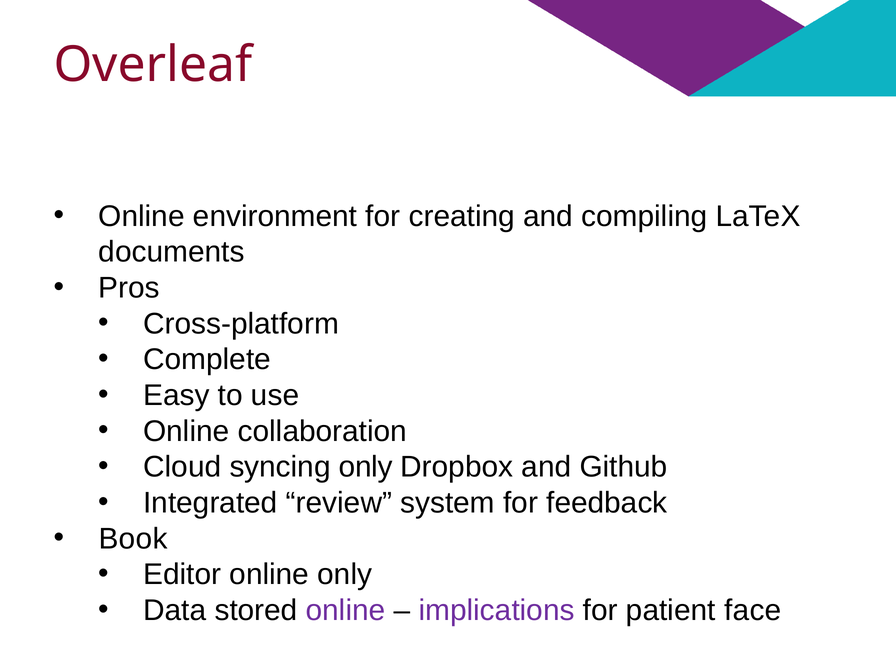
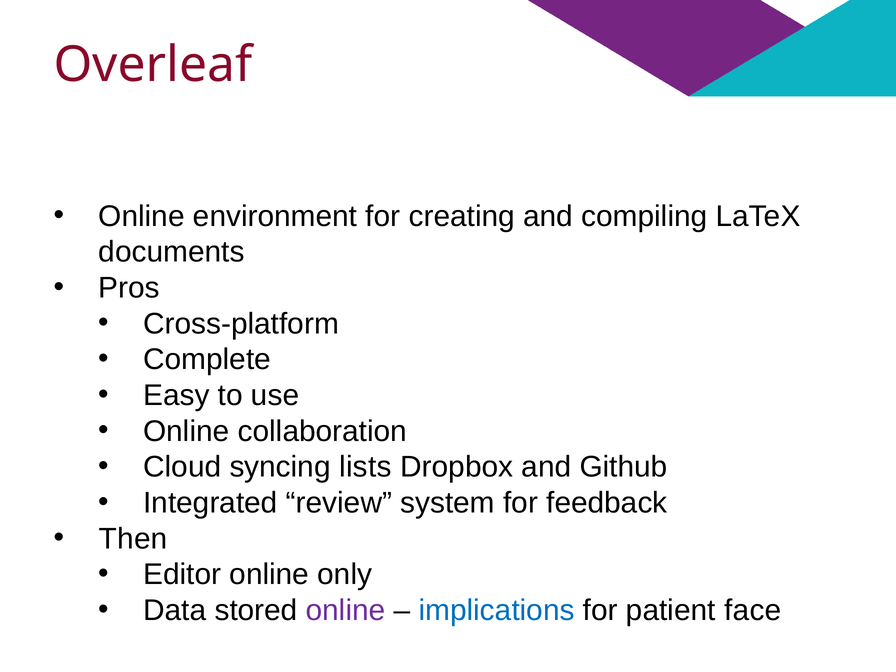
syncing only: only -> lists
Book: Book -> Then
implications colour: purple -> blue
